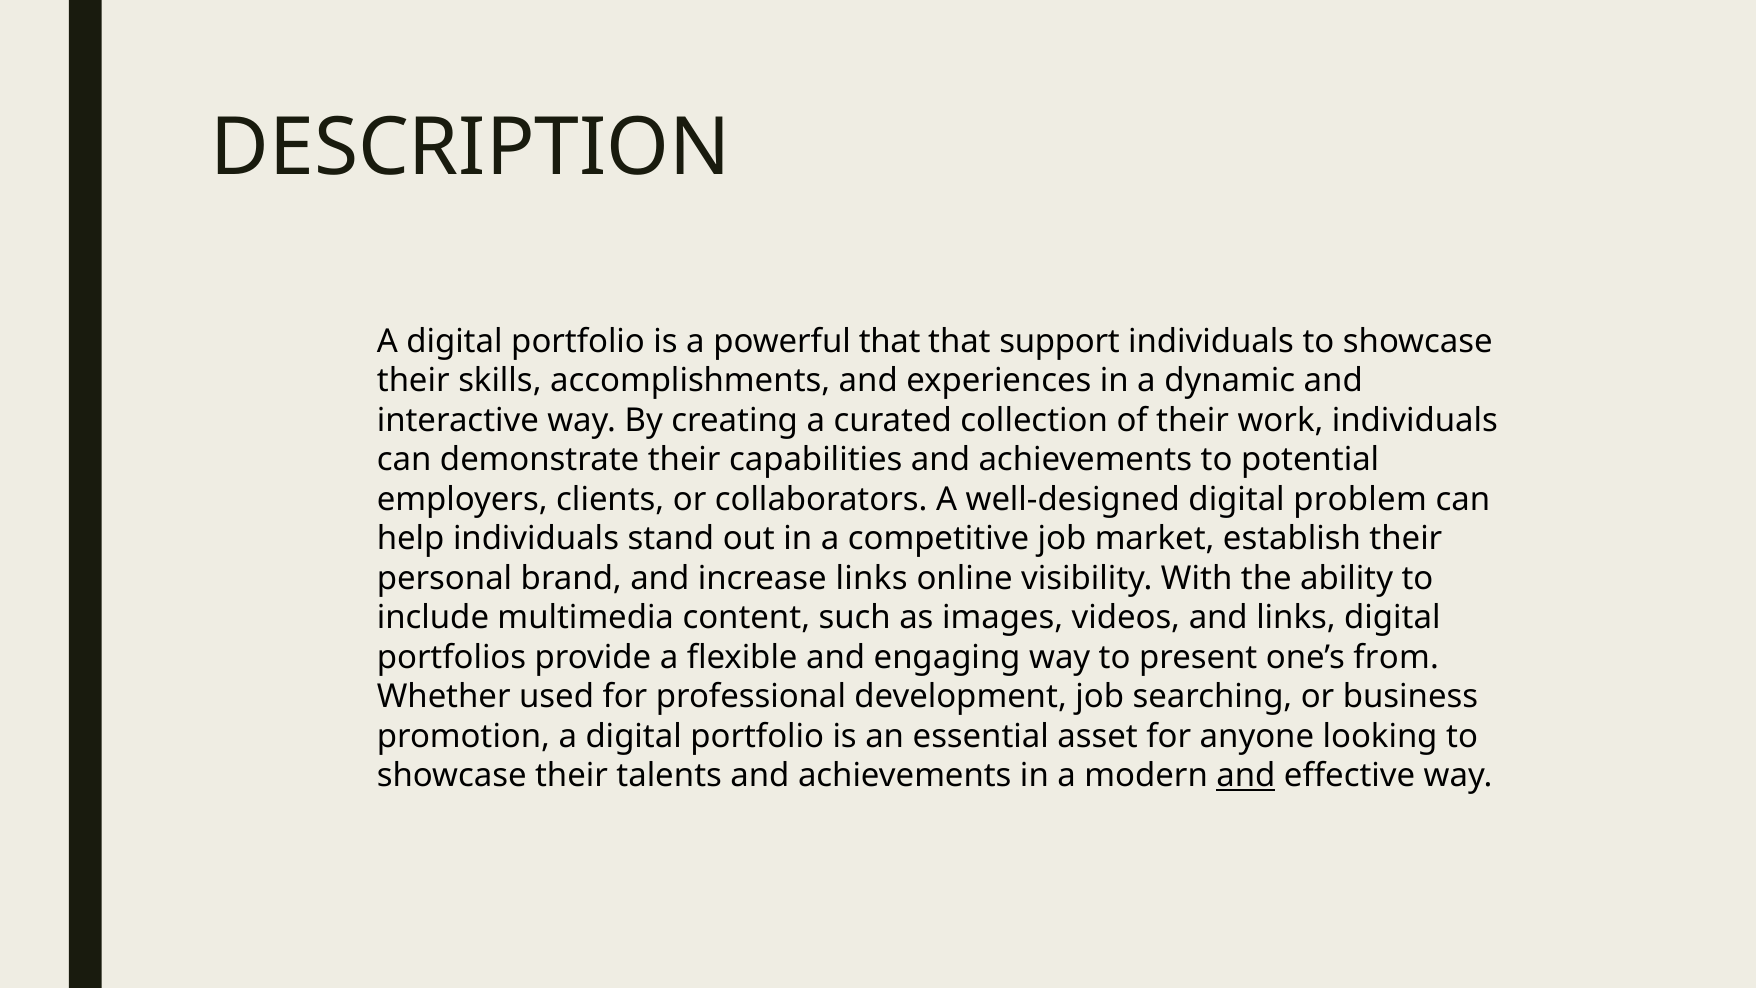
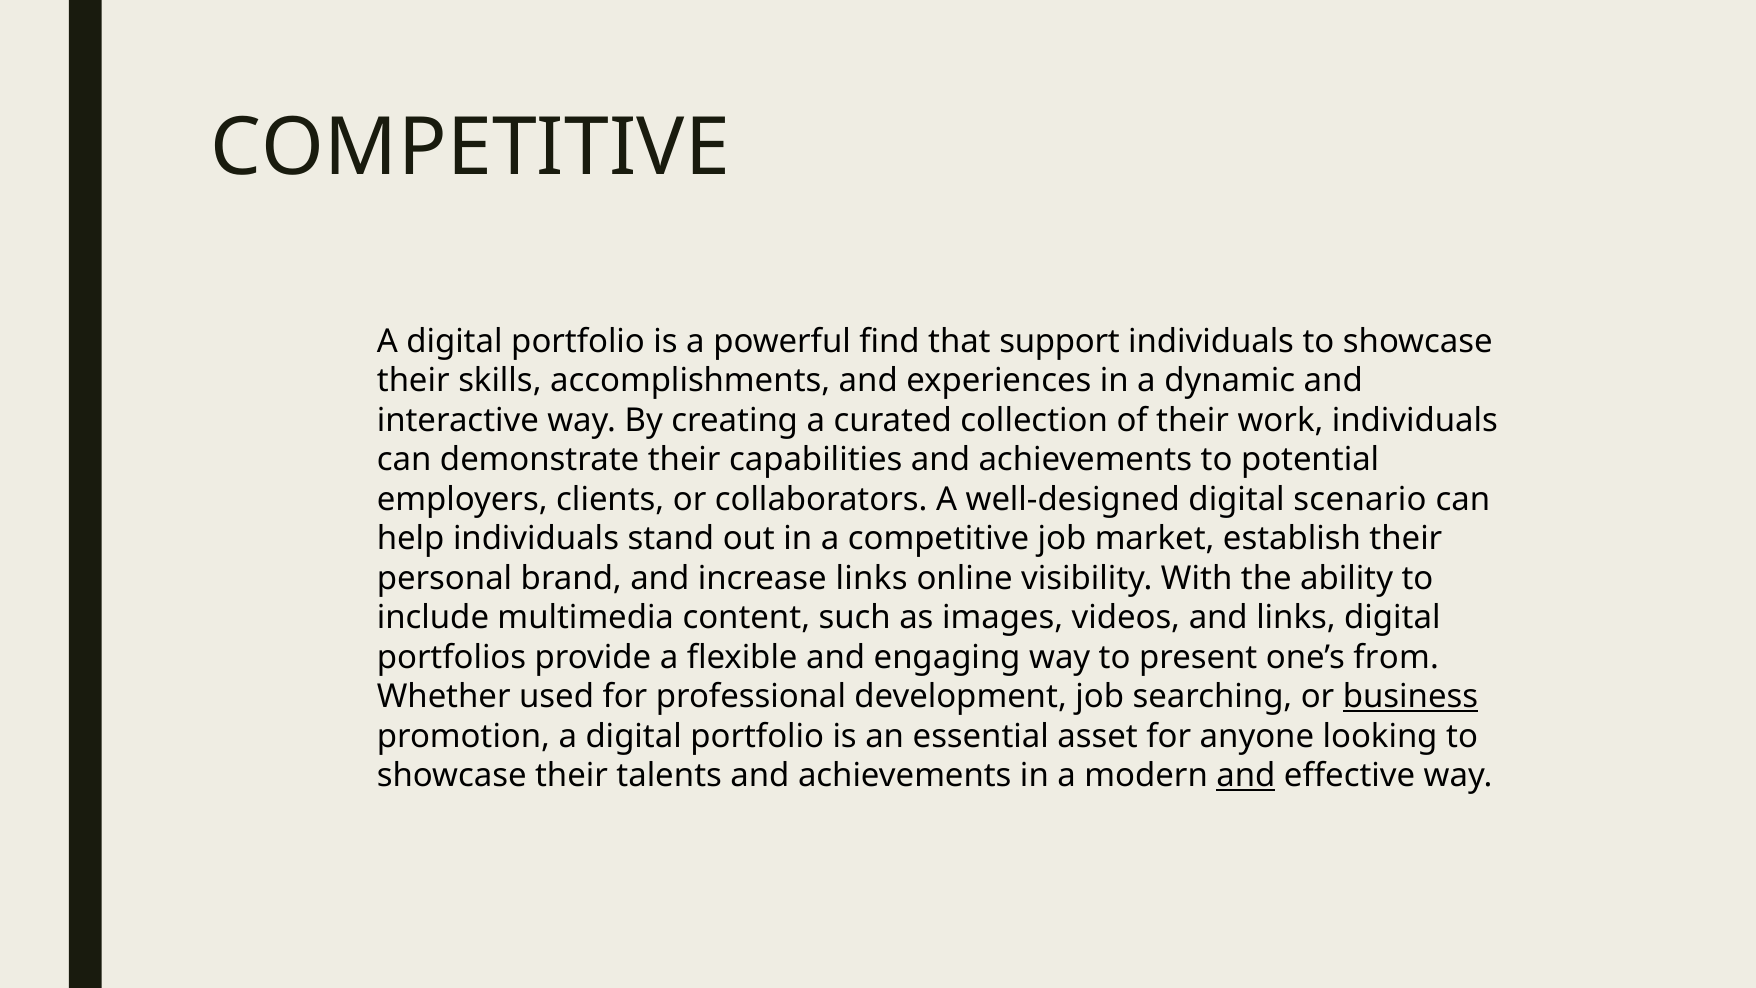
DESCRIPTION at (471, 148): DESCRIPTION -> COMPETITIVE
powerful that: that -> find
problem: problem -> scenario
business underline: none -> present
